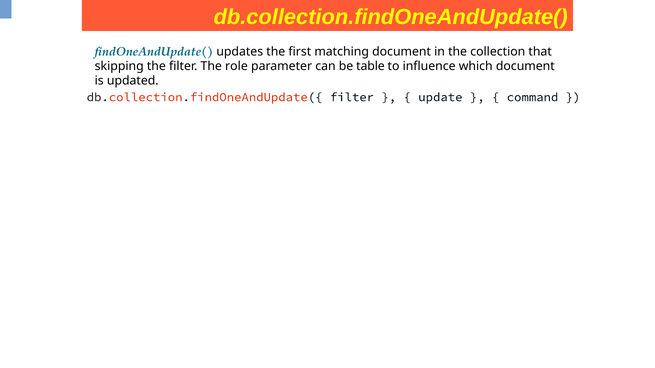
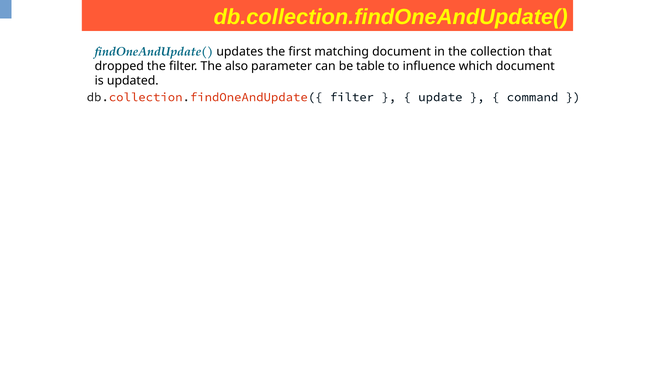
skipping: skipping -> dropped
role: role -> also
